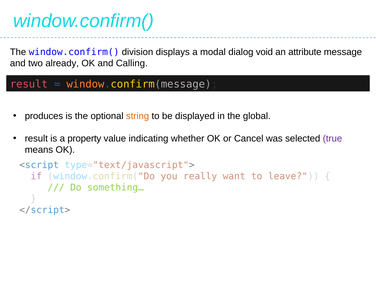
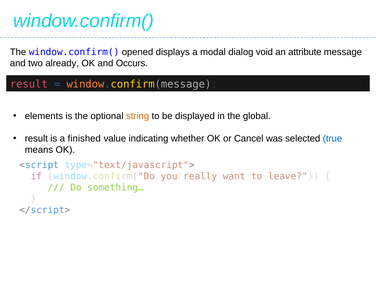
division: division -> opened
Calling: Calling -> Occurs
produces: produces -> elements
property: property -> finished
true colour: purple -> blue
